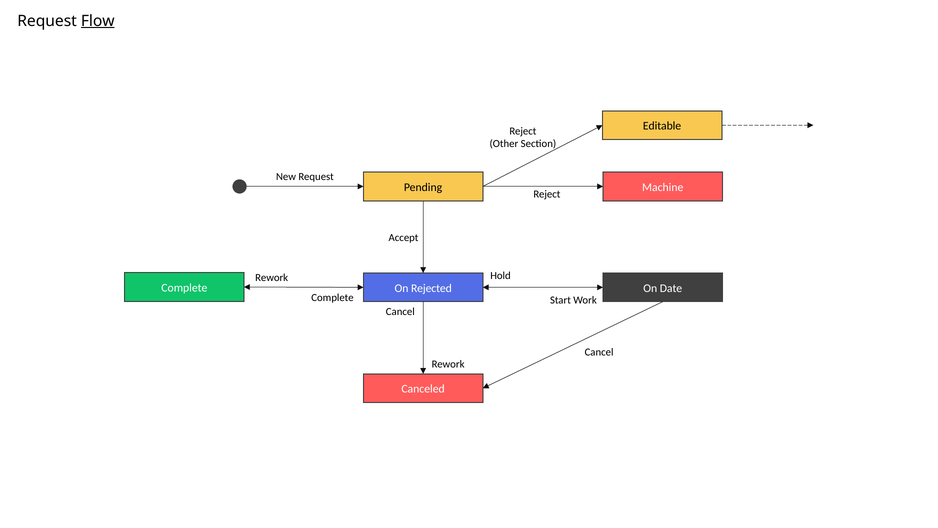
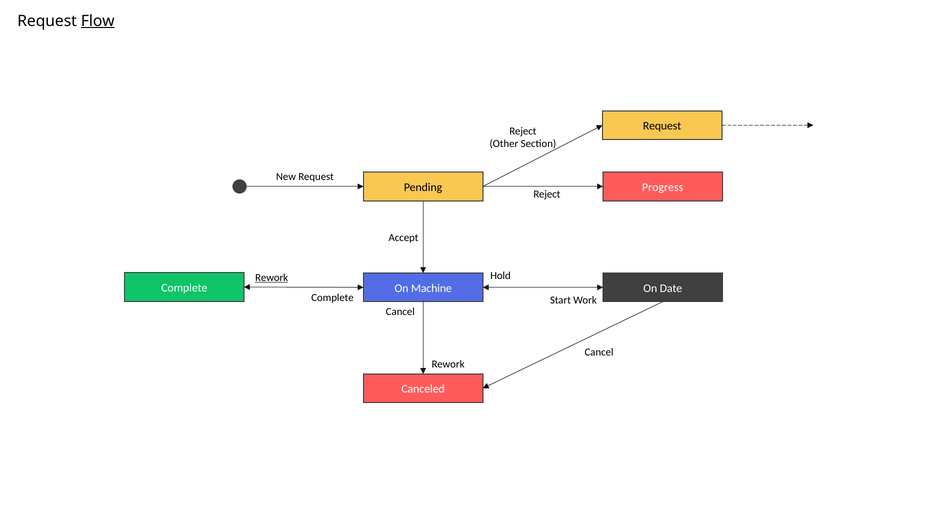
Editable at (662, 126): Editable -> Request
Machine: Machine -> Progress
Rework at (272, 277) underline: none -> present
Rejected: Rejected -> Machine
